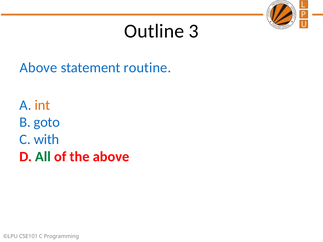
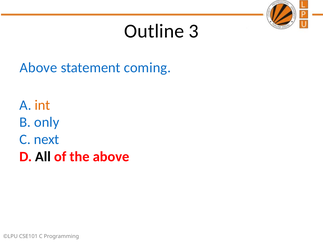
routine: routine -> coming
goto: goto -> only
with: with -> next
All colour: green -> black
